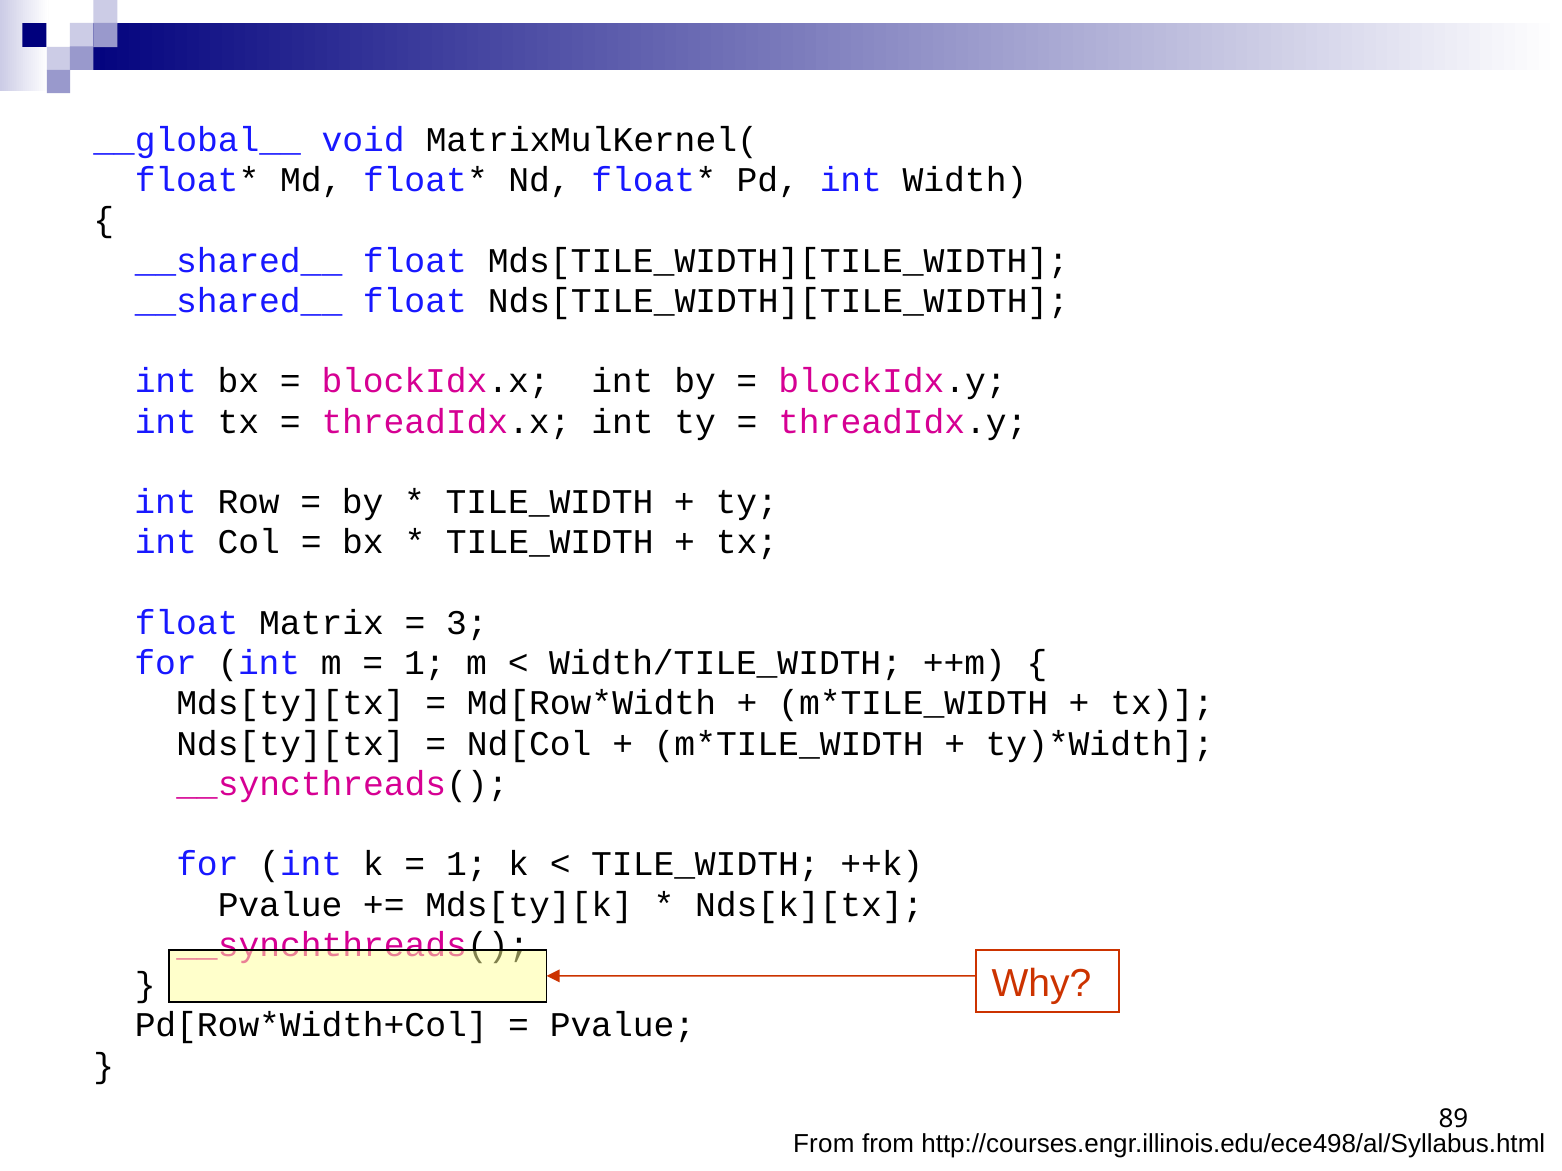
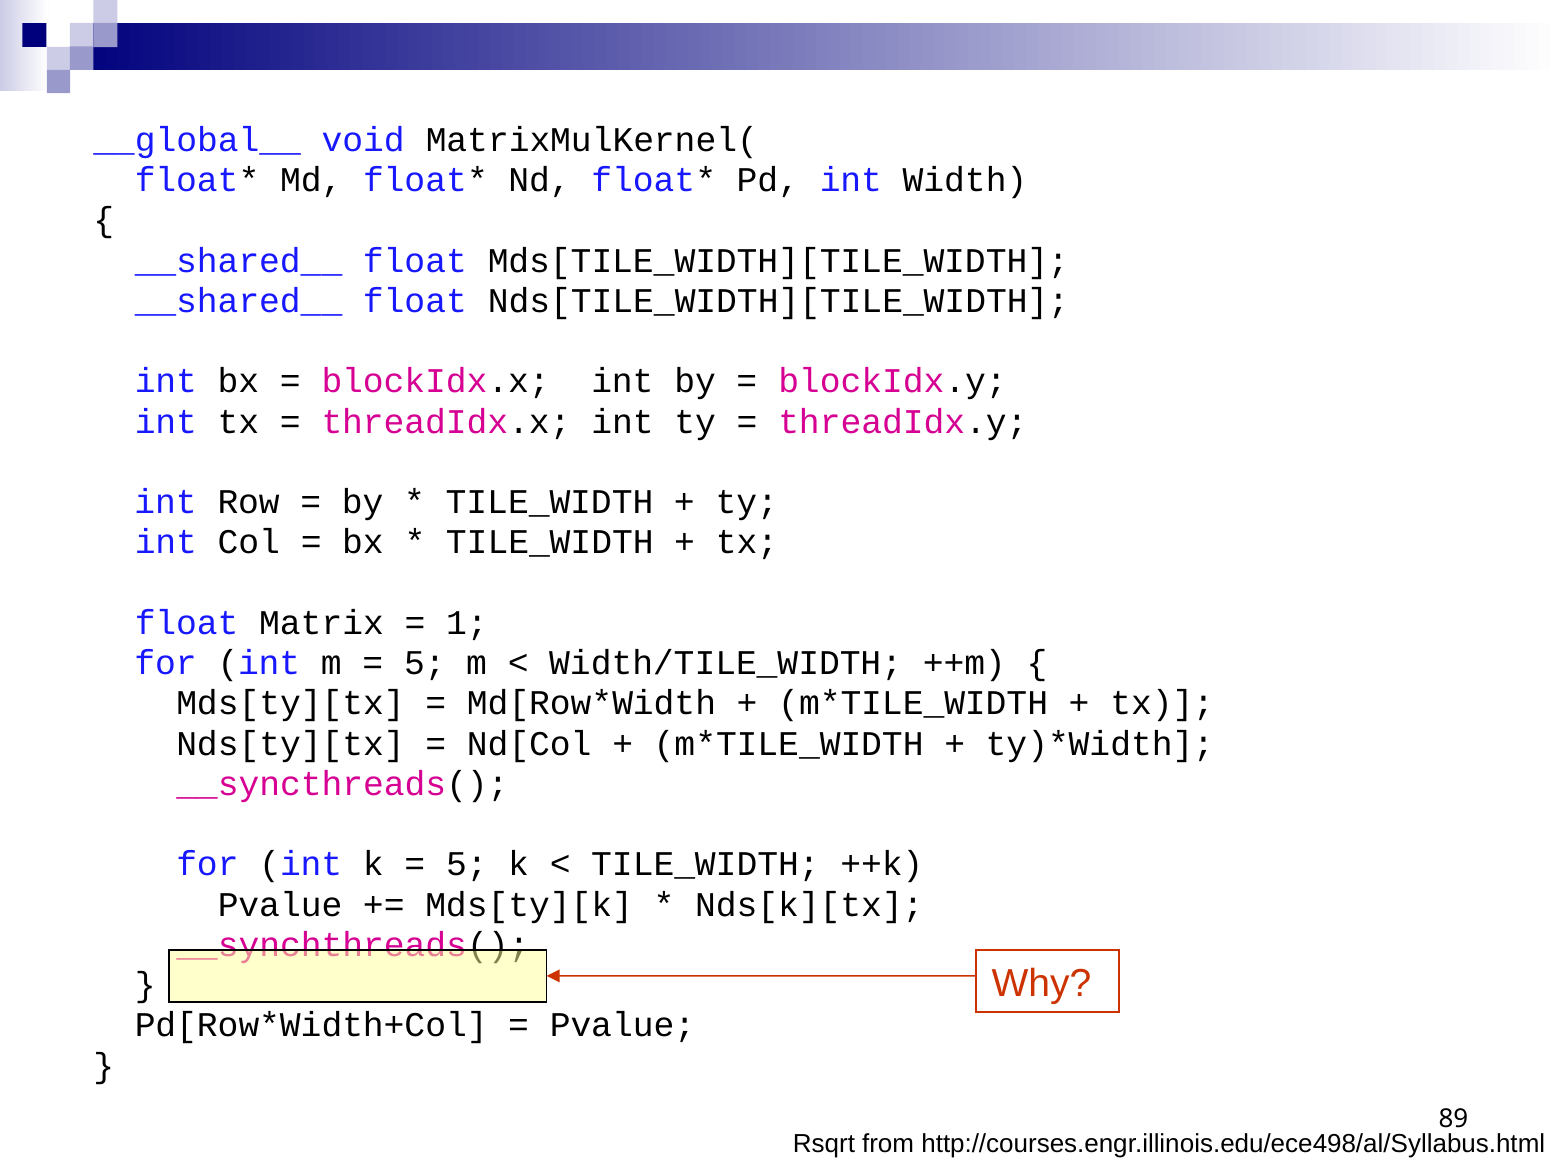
3: 3 -> 1
1 at (425, 663): 1 -> 5
1 at (467, 865): 1 -> 5
From at (824, 1144): From -> Rsqrt
